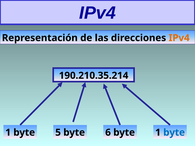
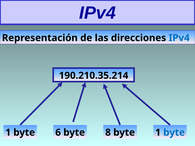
IPv4 at (179, 38) colour: orange -> blue
5: 5 -> 6
6: 6 -> 8
